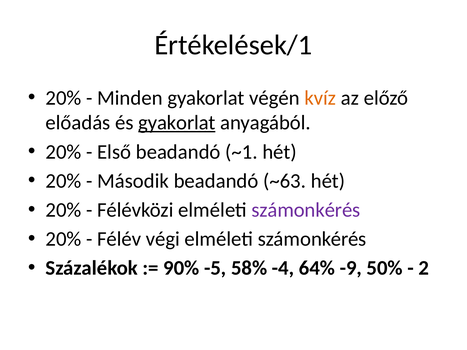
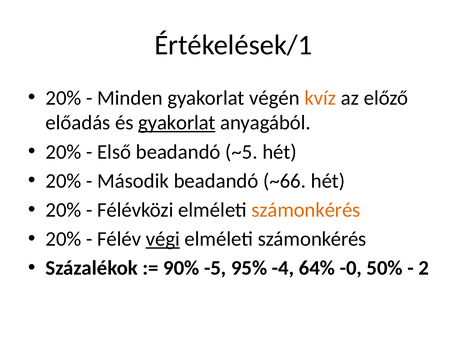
~1: ~1 -> ~5
~63: ~63 -> ~66
számonkérés at (306, 210) colour: purple -> orange
végi underline: none -> present
58%: 58% -> 95%
-9: -9 -> -0
